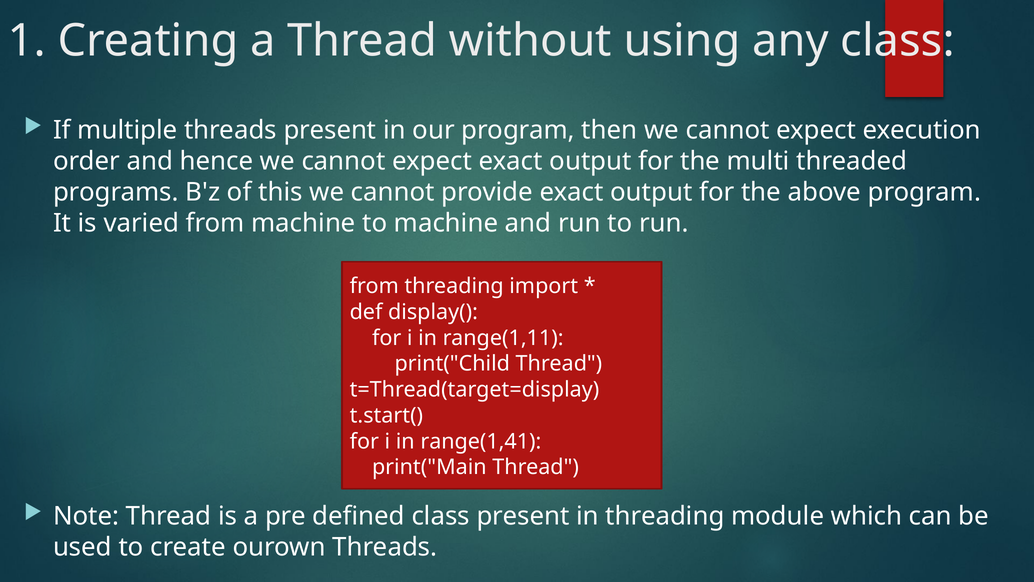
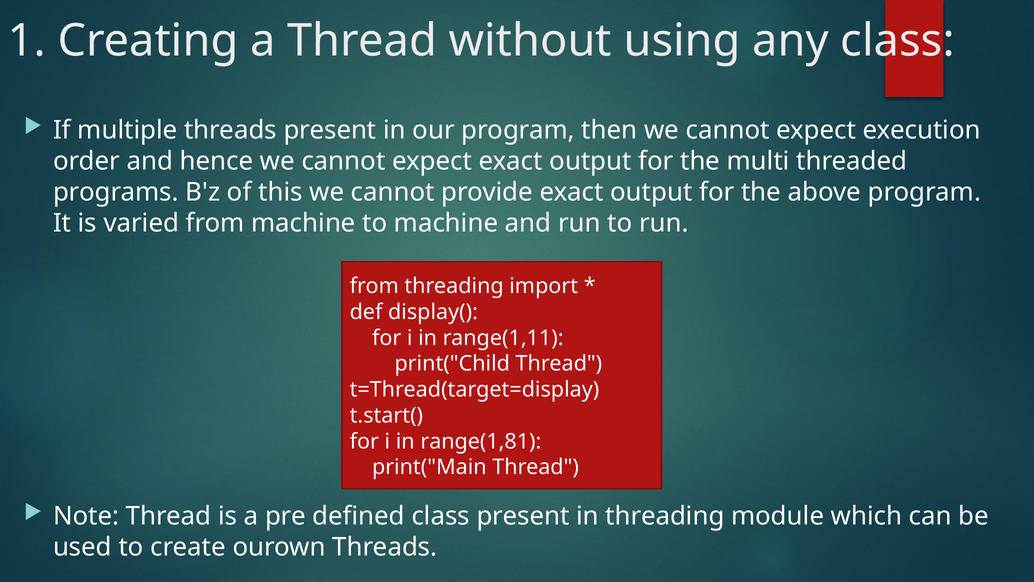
range(1,41: range(1,41 -> range(1,81
